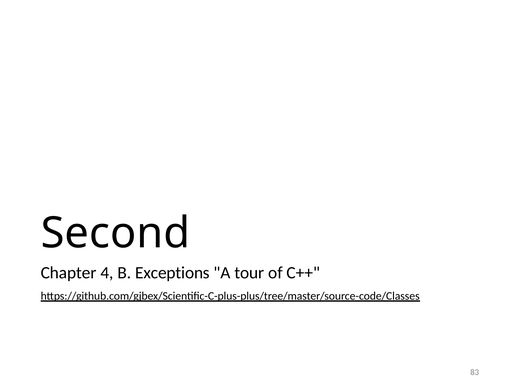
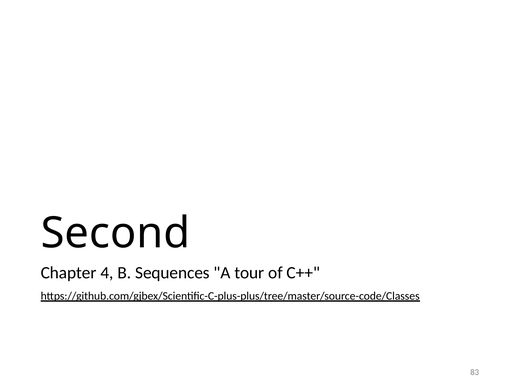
Exceptions: Exceptions -> Sequences
